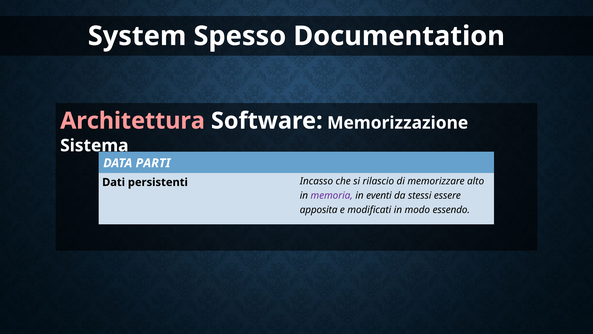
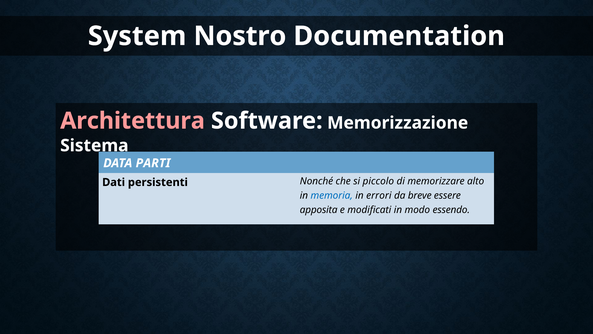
Spesso: Spesso -> Nostro
Incasso: Incasso -> Nonché
rilascio: rilascio -> piccolo
memoria colour: purple -> blue
eventi: eventi -> errori
stessi: stessi -> breve
